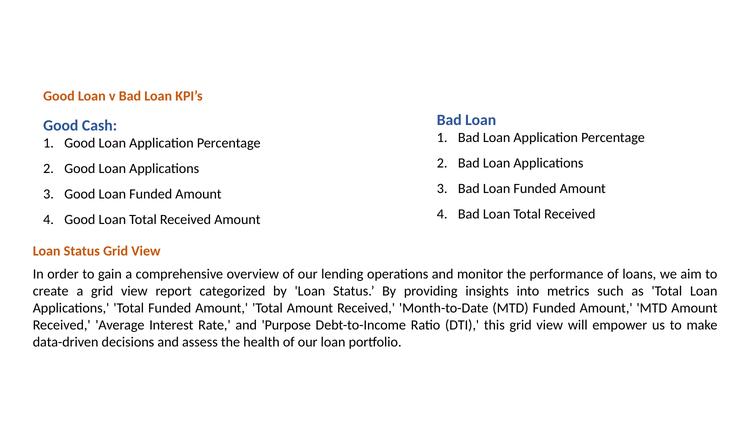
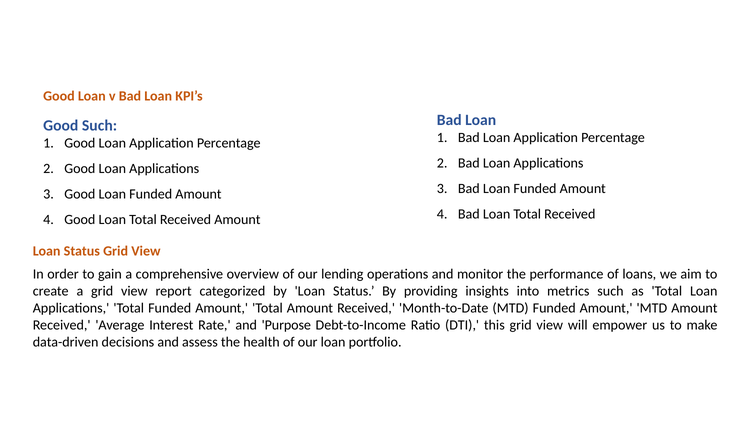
Good Cash: Cash -> Such
